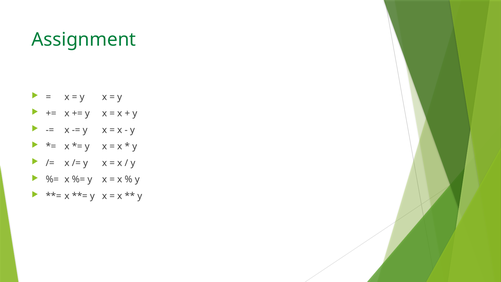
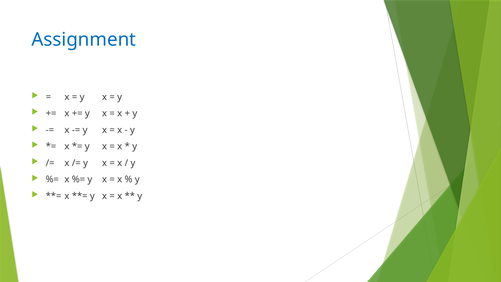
Assignment colour: green -> blue
